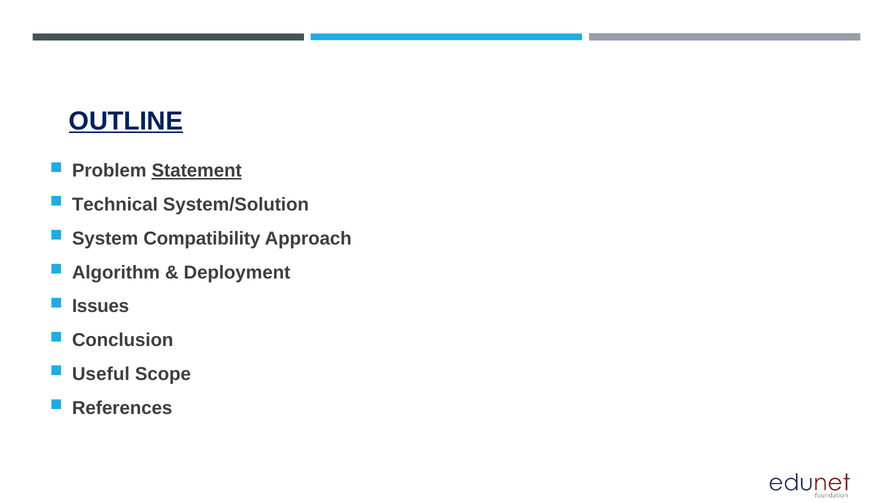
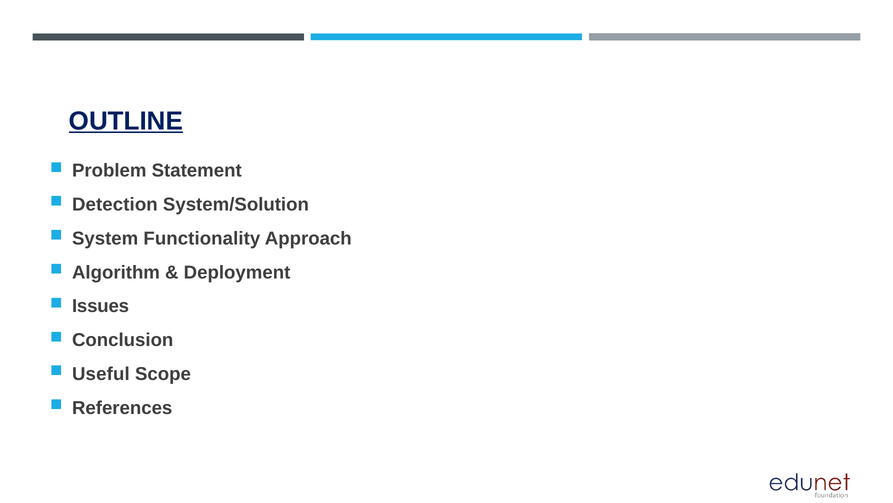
Statement underline: present -> none
Technical: Technical -> Detection
Compatibility: Compatibility -> Functionality
